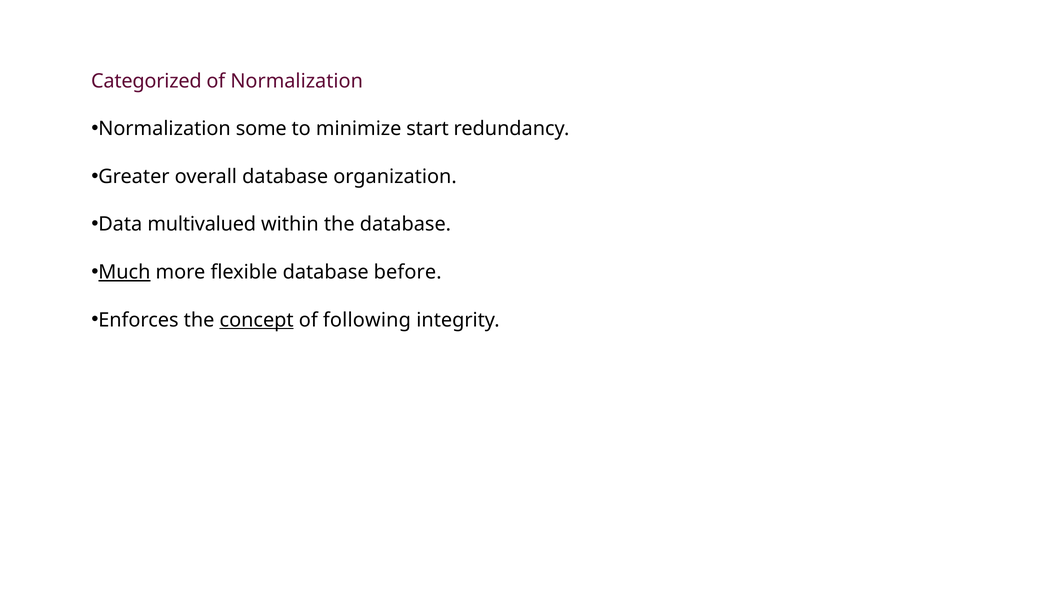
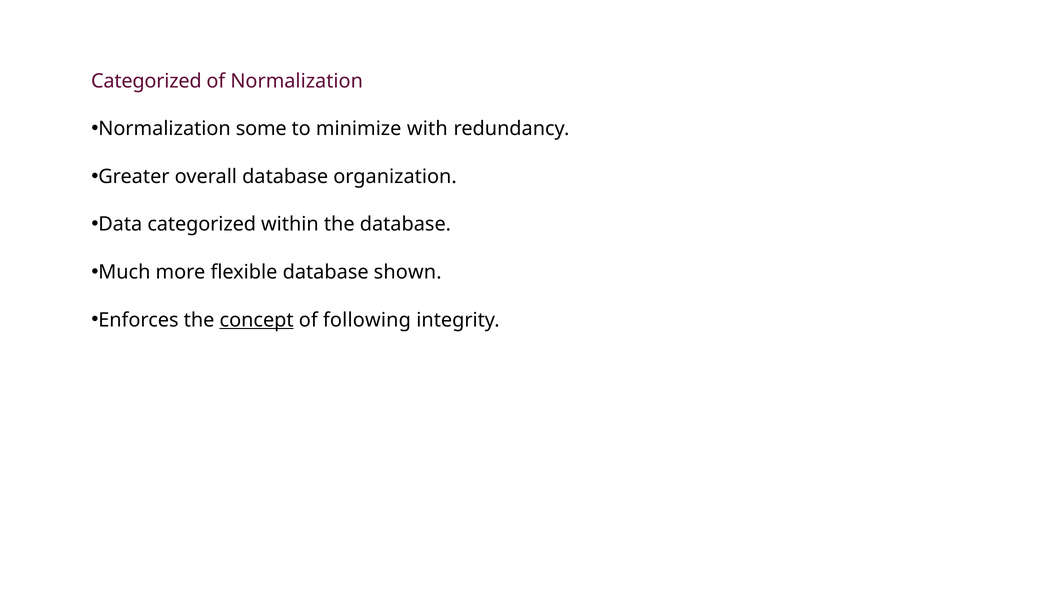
start: start -> with
Data multivalued: multivalued -> categorized
Much underline: present -> none
before: before -> shown
